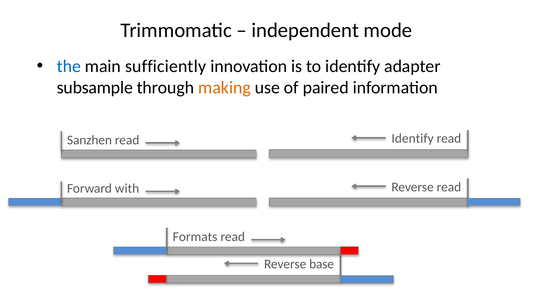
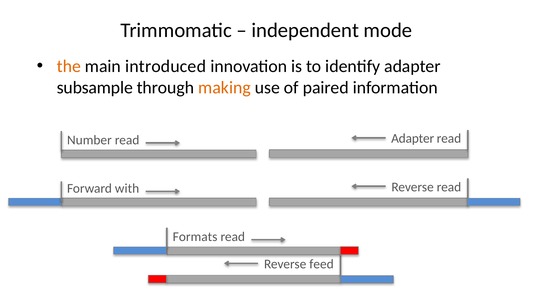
the colour: blue -> orange
sufficiently: sufficiently -> introduced
Sanzhen: Sanzhen -> Number
read Identify: Identify -> Adapter
base: base -> feed
